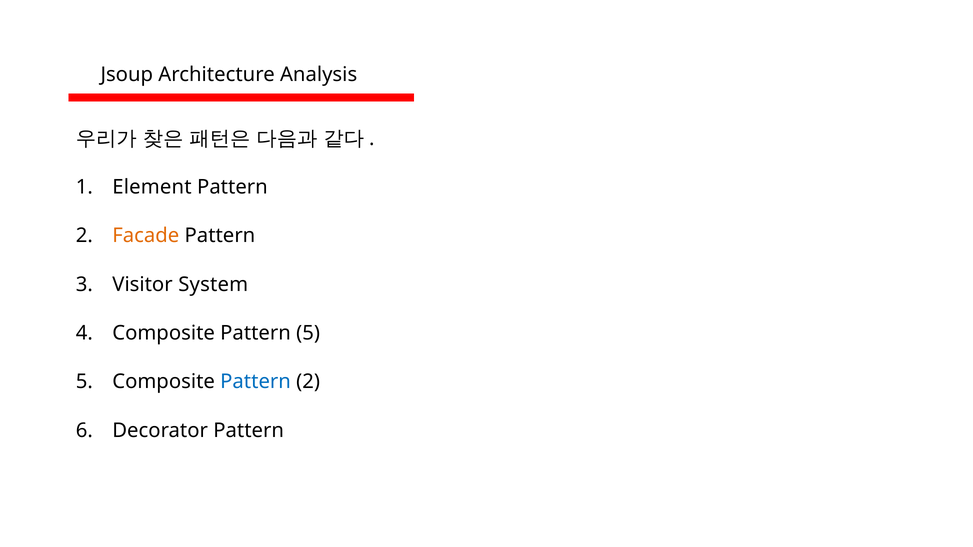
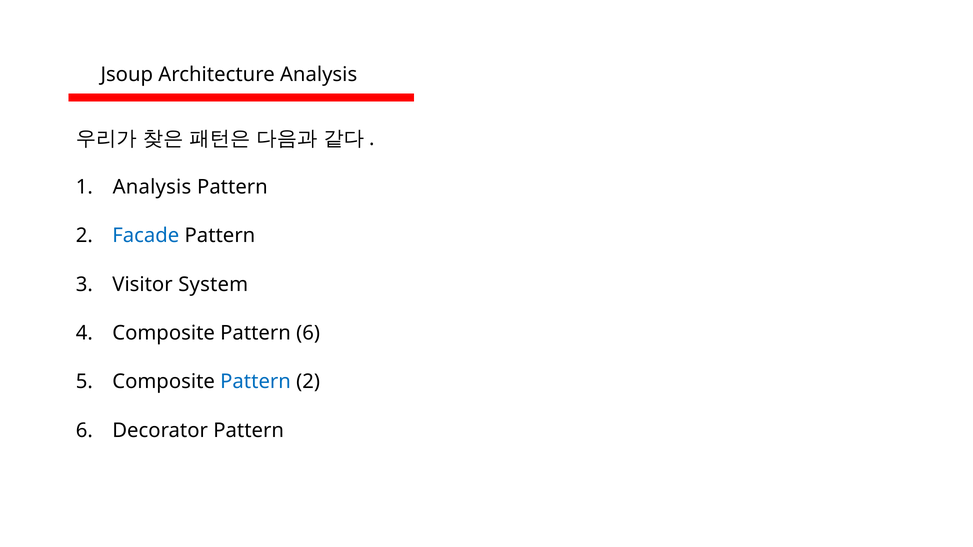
1 Element: Element -> Analysis
Facade colour: orange -> blue
Pattern 5: 5 -> 6
